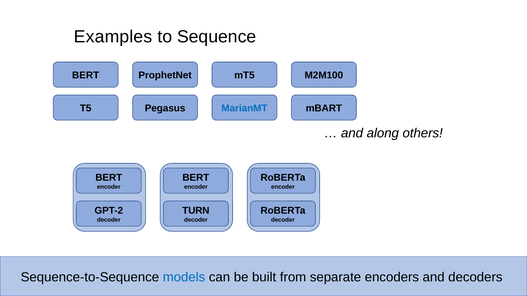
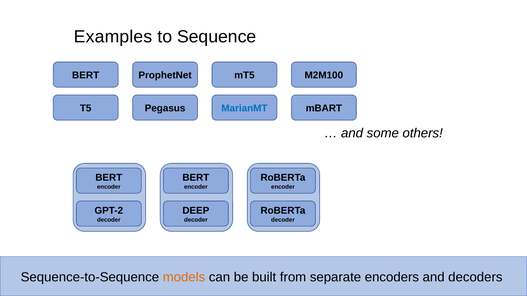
along: along -> some
TURN: TURN -> DEEP
models colour: blue -> orange
